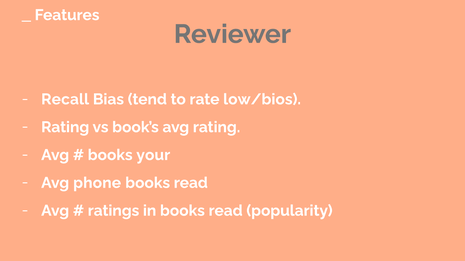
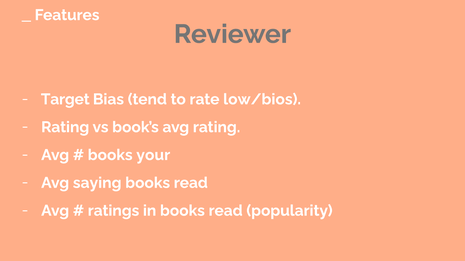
Recall: Recall -> Target
phone: phone -> saying
